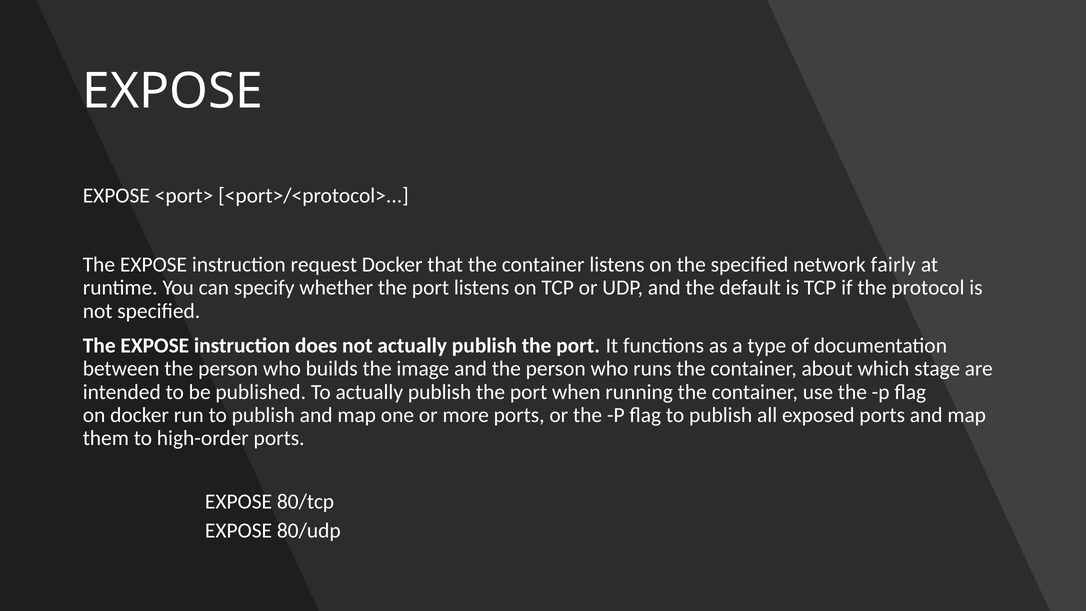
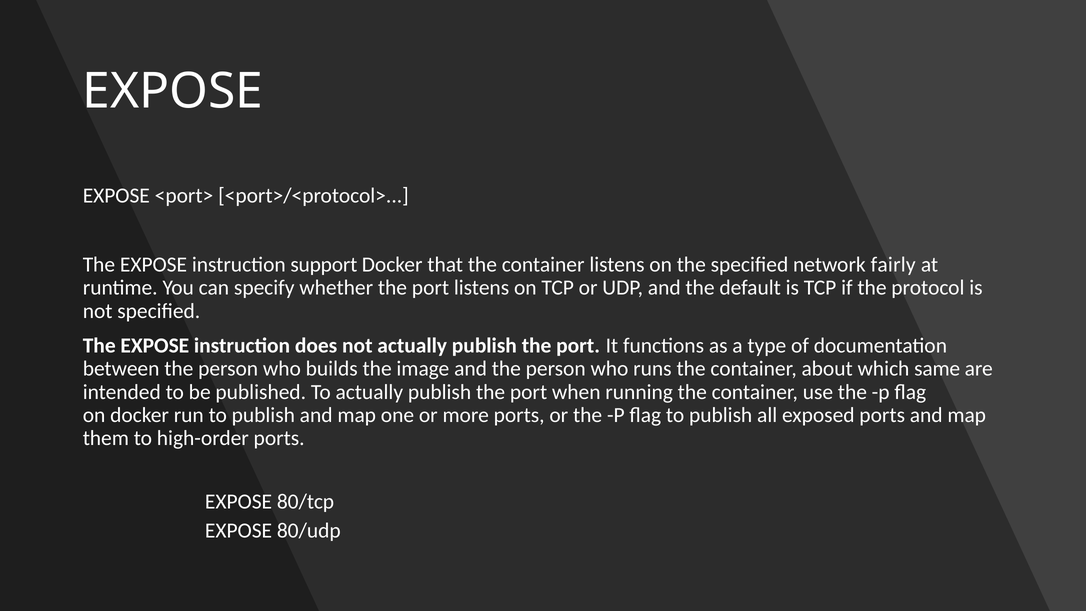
request: request -> support
stage: stage -> same
